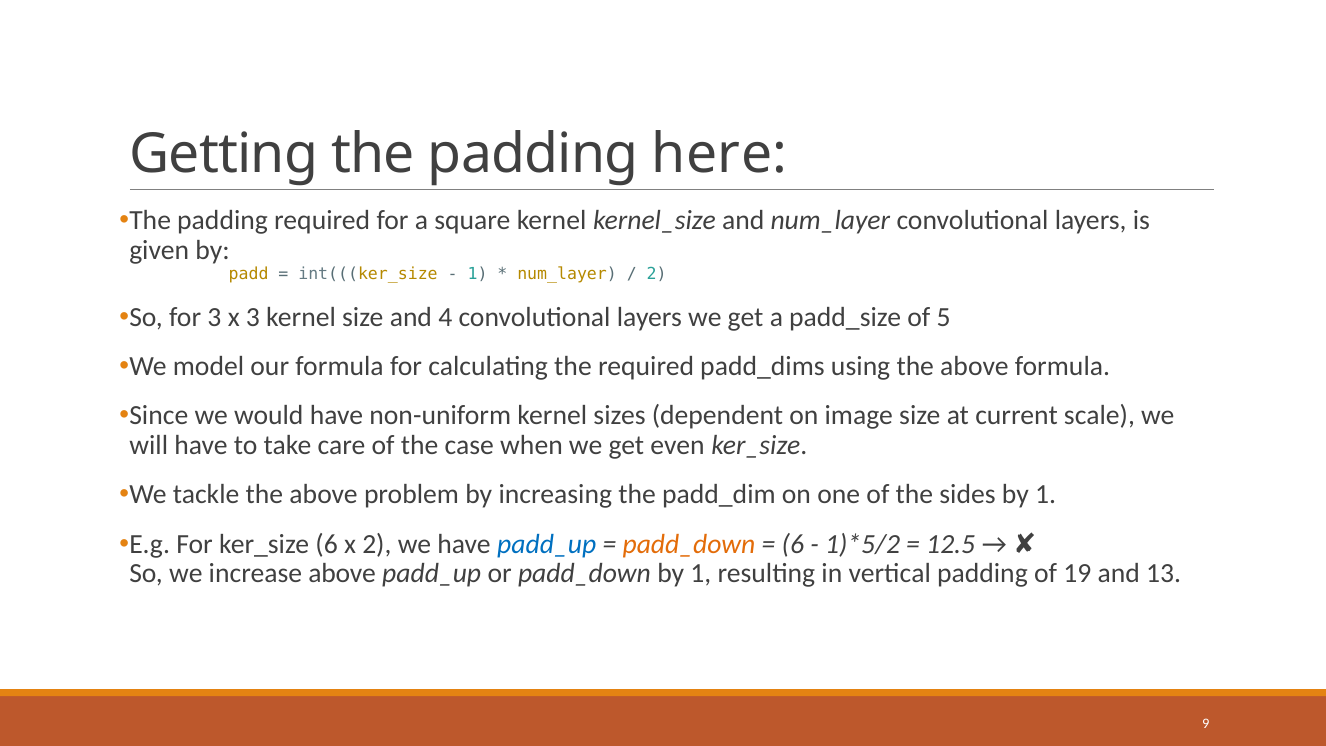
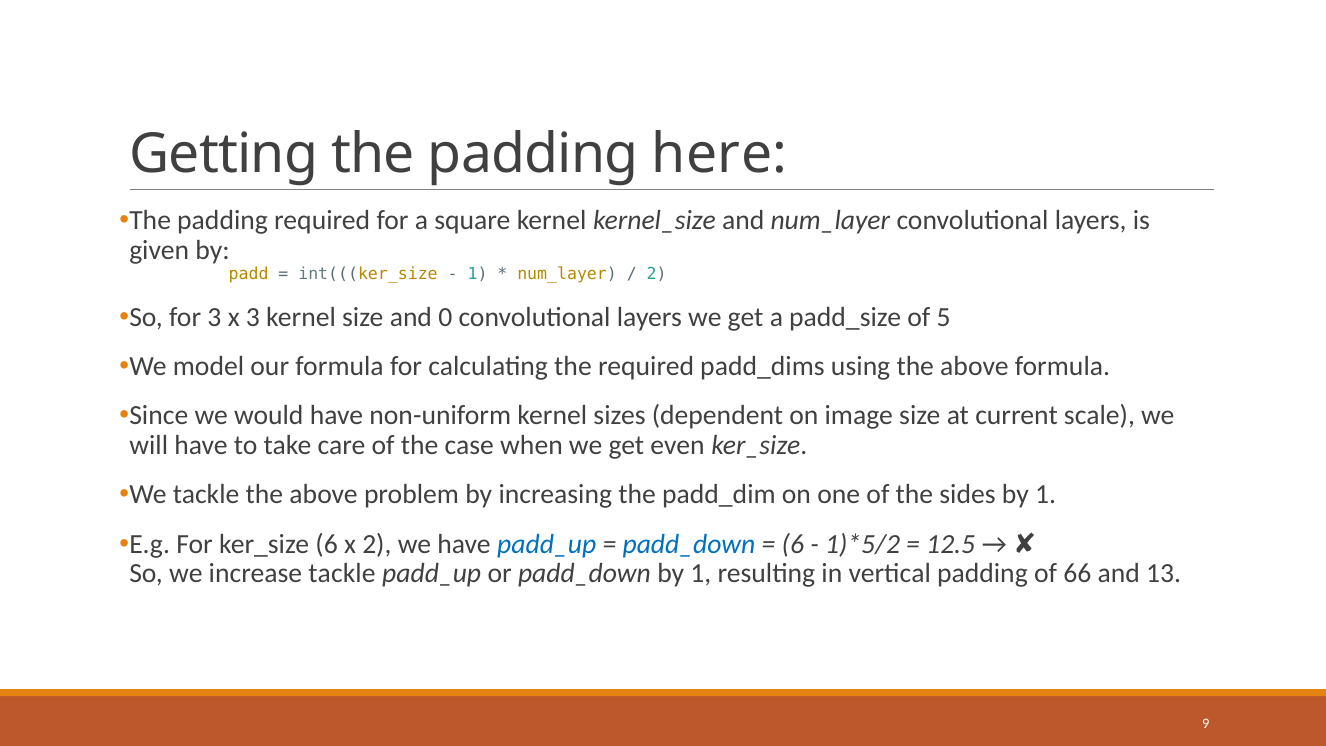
4: 4 -> 0
padd_down at (689, 544) colour: orange -> blue
increase above: above -> tackle
19: 19 -> 66
